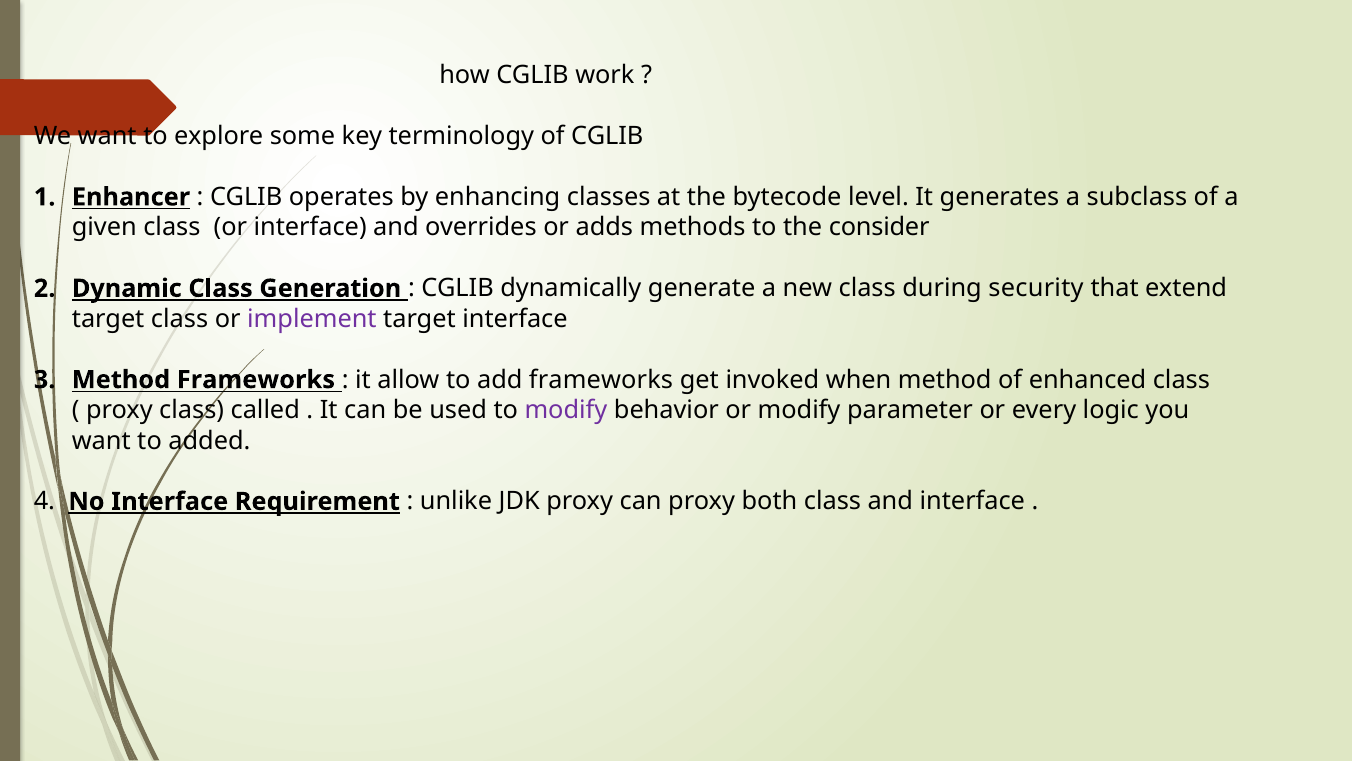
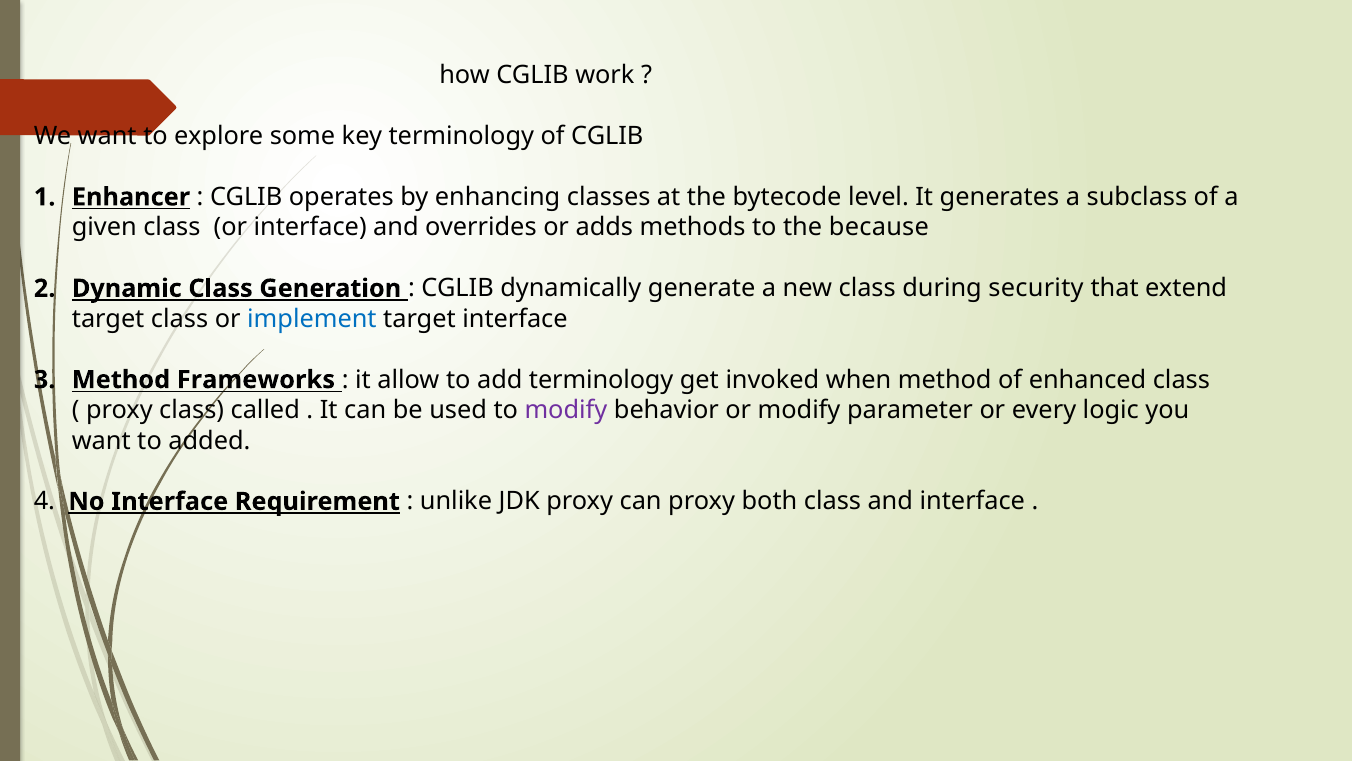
consider: consider -> because
implement colour: purple -> blue
add frameworks: frameworks -> terminology
